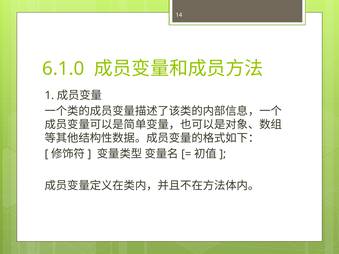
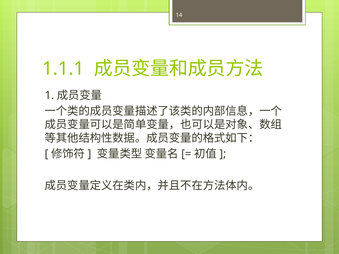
6.1.0: 6.1.0 -> 1.1.1
